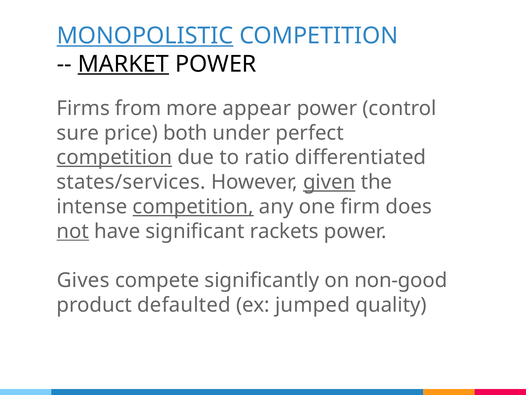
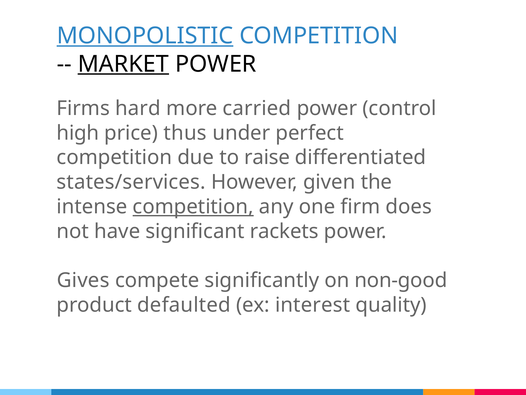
from: from -> hard
appear: appear -> carried
sure: sure -> high
both: both -> thus
competition at (114, 157) underline: present -> none
ratio: ratio -> raise
given underline: present -> none
not underline: present -> none
jumped: jumped -> interest
